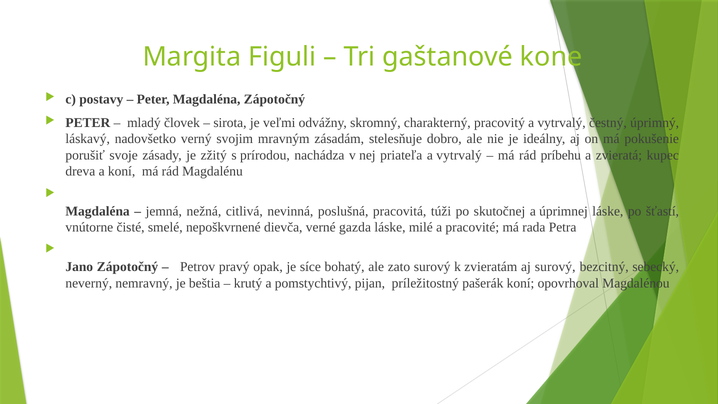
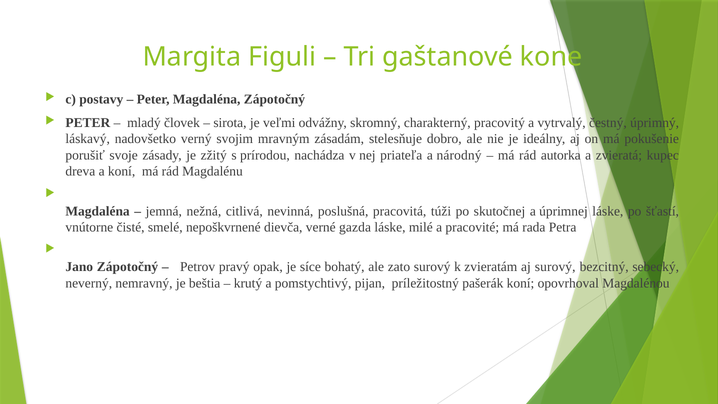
priateľa a vytrvalý: vytrvalý -> národný
príbehu: príbehu -> autorka
